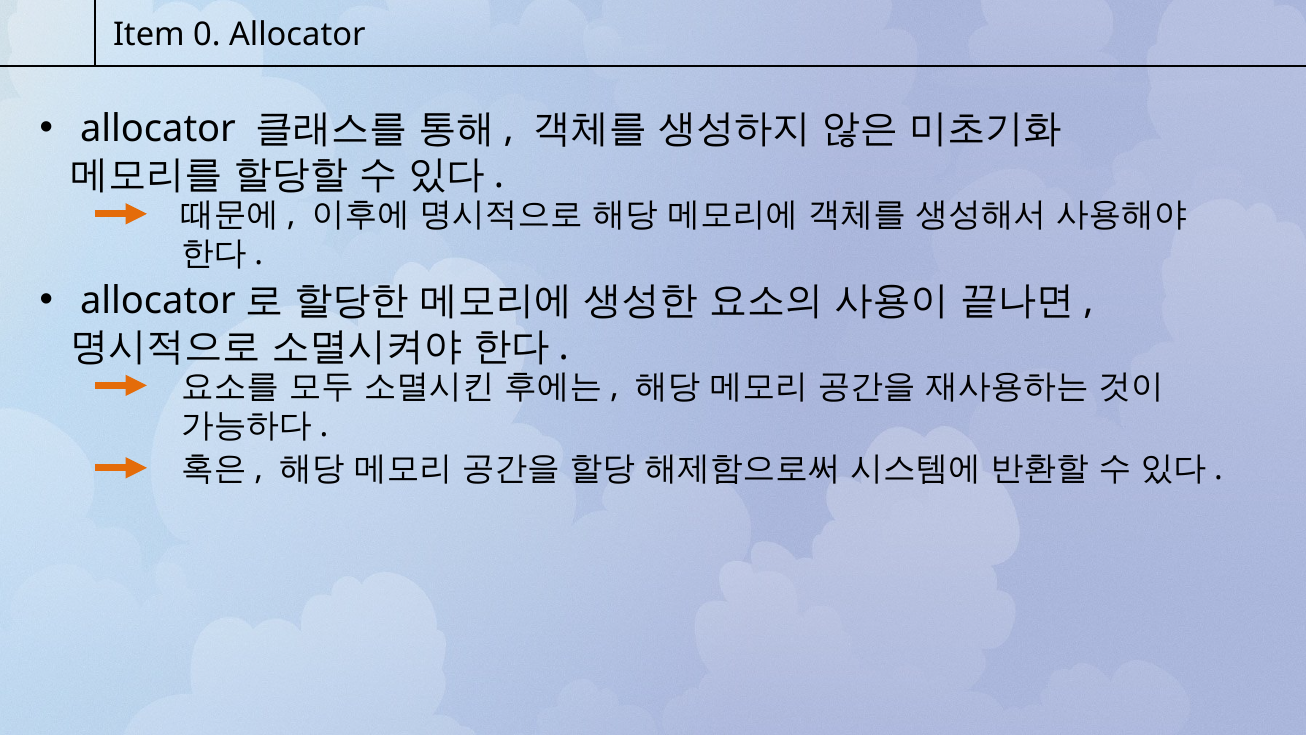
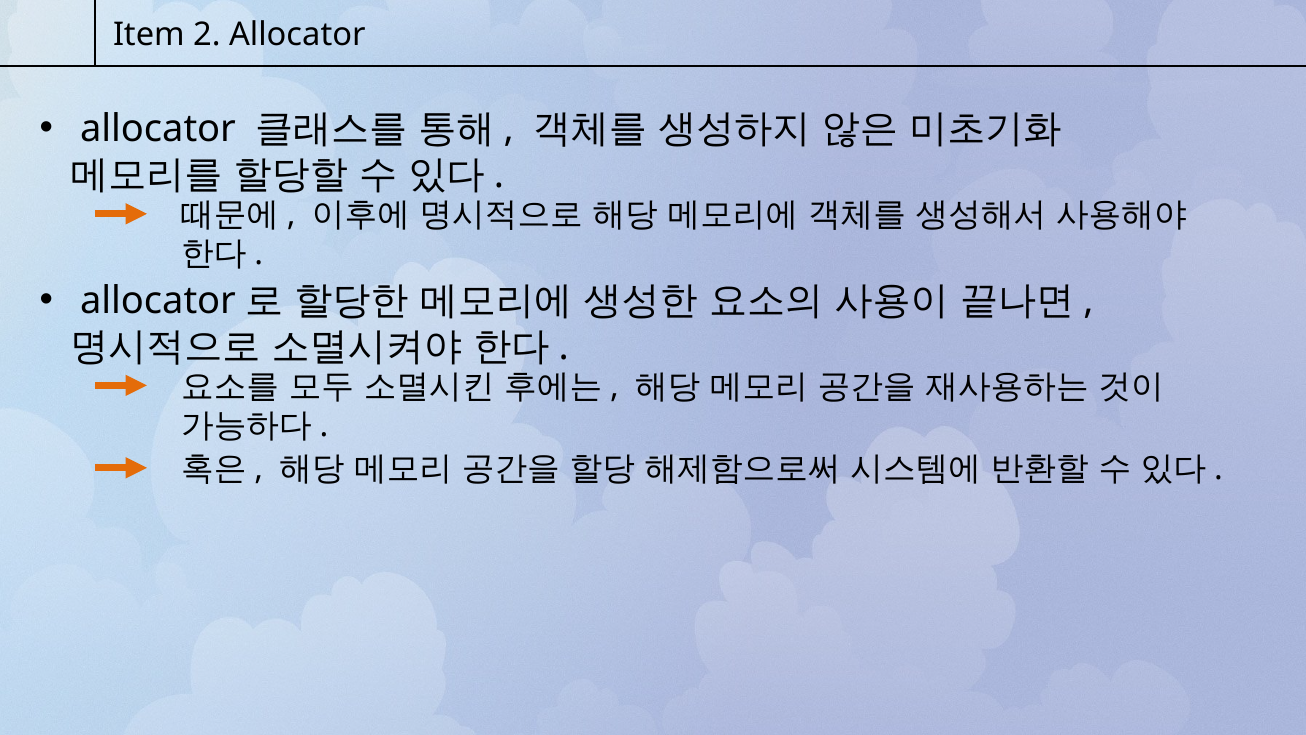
0: 0 -> 2
